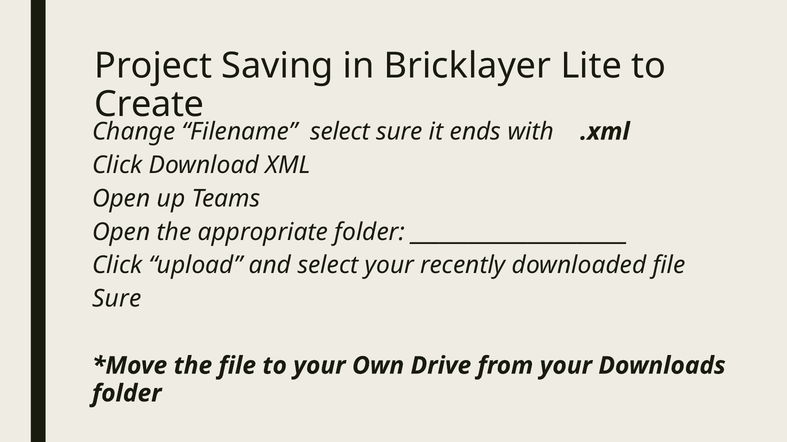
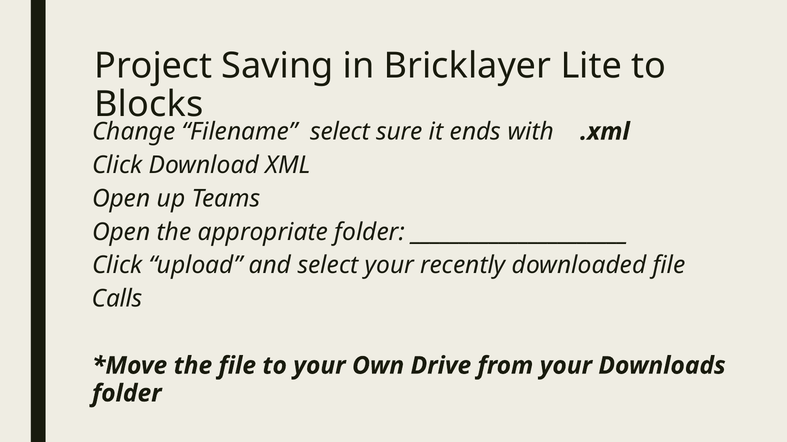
Create: Create -> Blocks
Sure at (117, 299): Sure -> Calls
